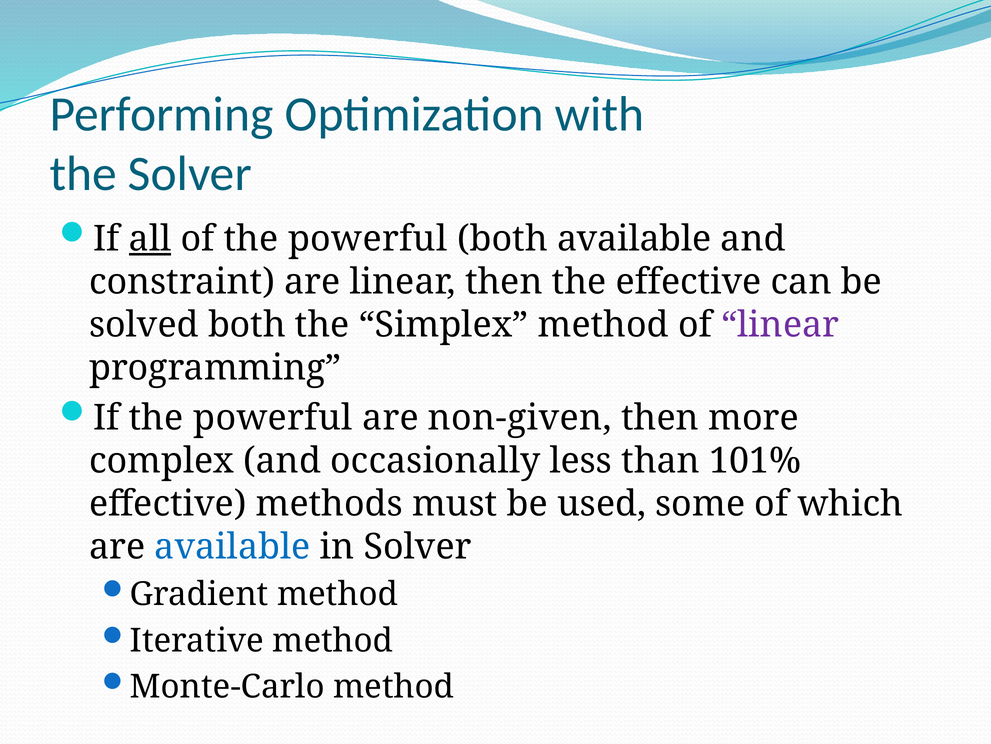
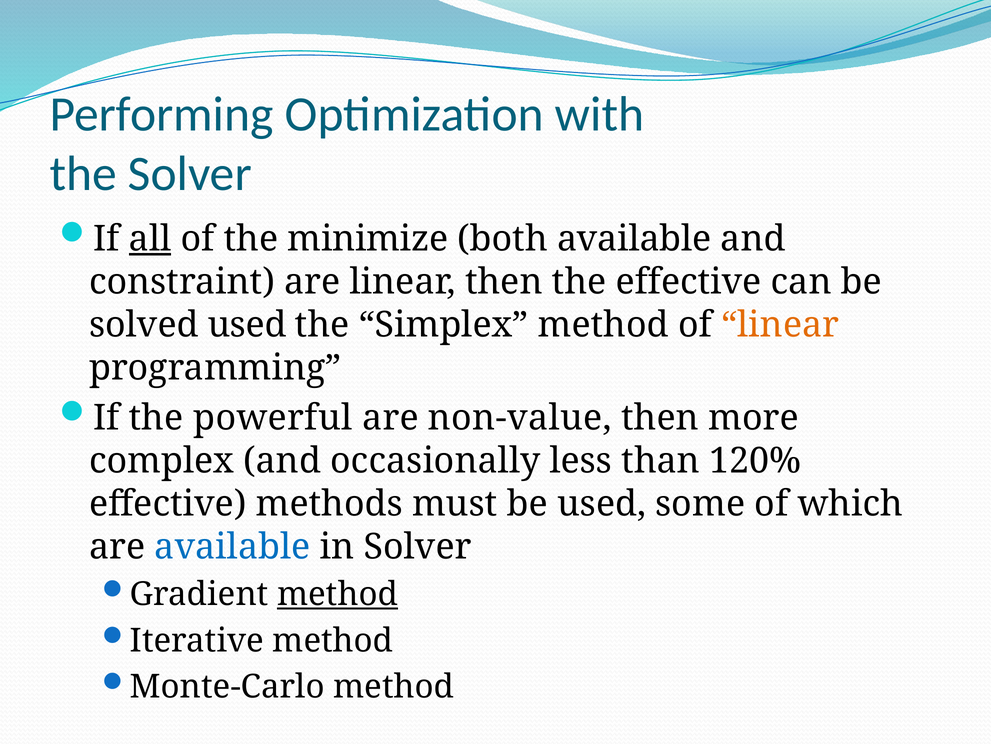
of the powerful: powerful -> minimize
solved both: both -> used
linear at (780, 324) colour: purple -> orange
non-given: non-given -> non-value
101%: 101% -> 120%
method at (337, 594) underline: none -> present
